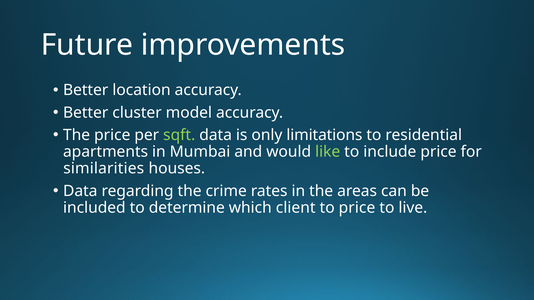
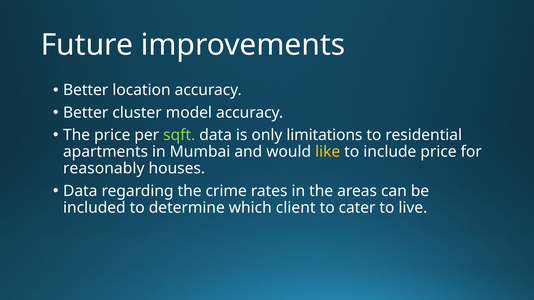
like colour: light green -> yellow
similarities: similarities -> reasonably
to price: price -> cater
